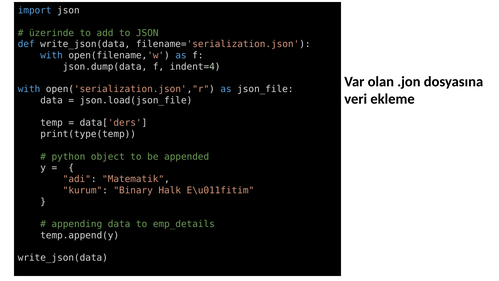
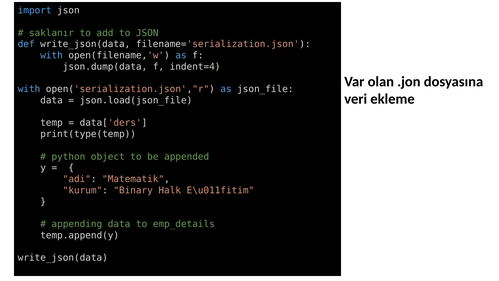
üzerinde: üzerinde -> saklanır
